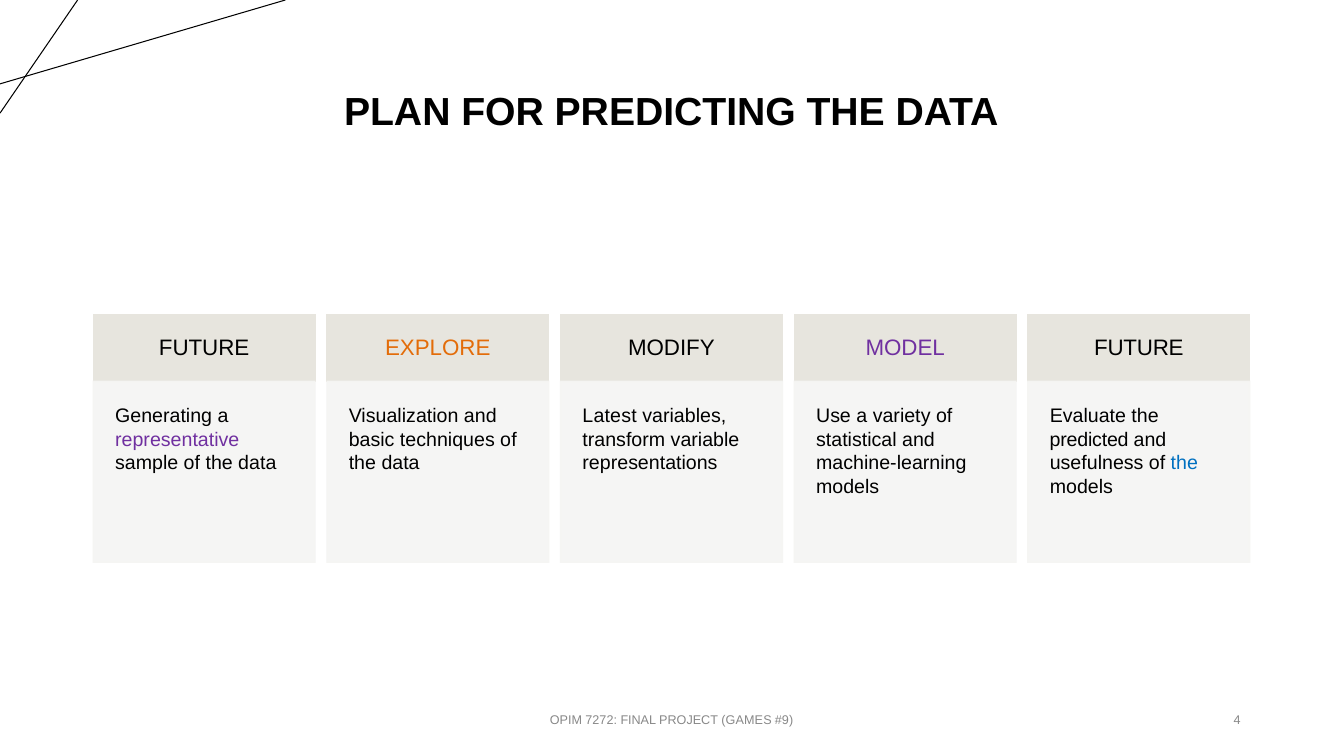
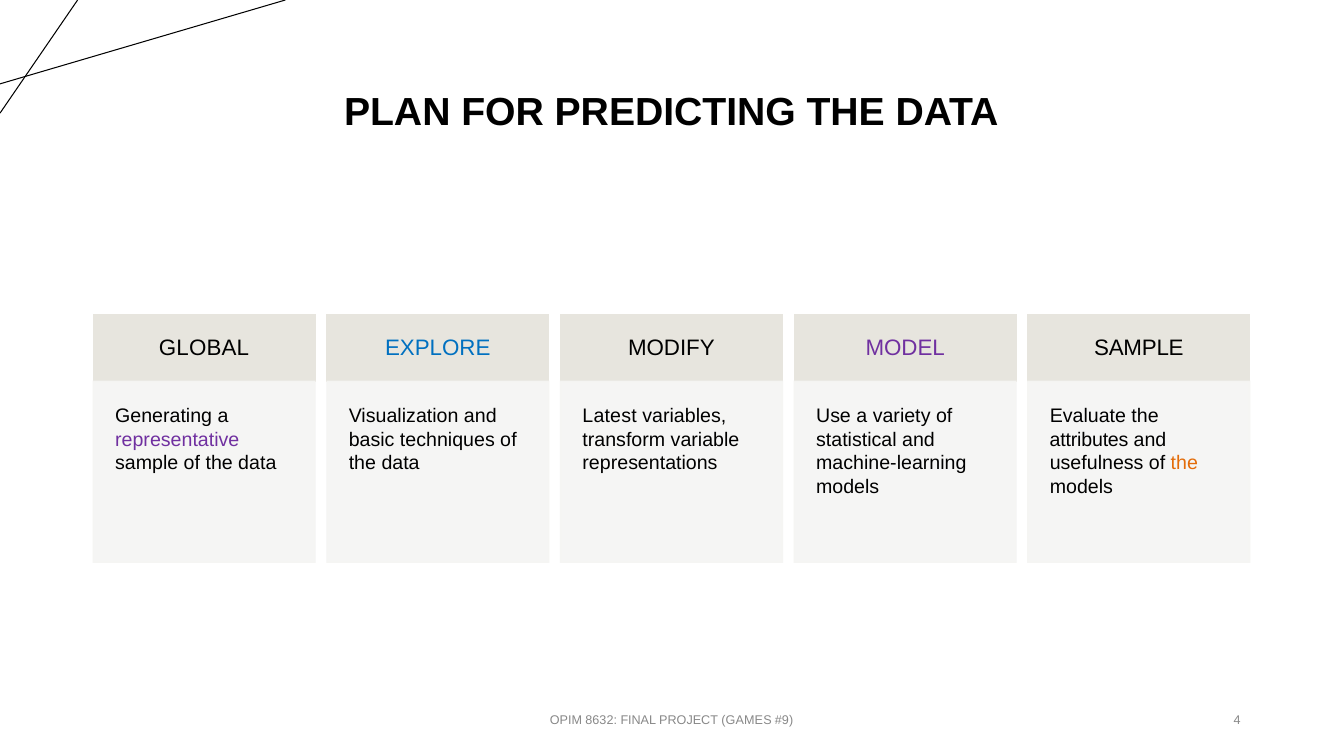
FUTURE at (204, 348): FUTURE -> GLOBAL
EXPLORE colour: orange -> blue
FUTURE at (1139, 348): FUTURE -> SAMPLE
predicted: predicted -> attributes
the at (1184, 464) colour: blue -> orange
7272: 7272 -> 8632
